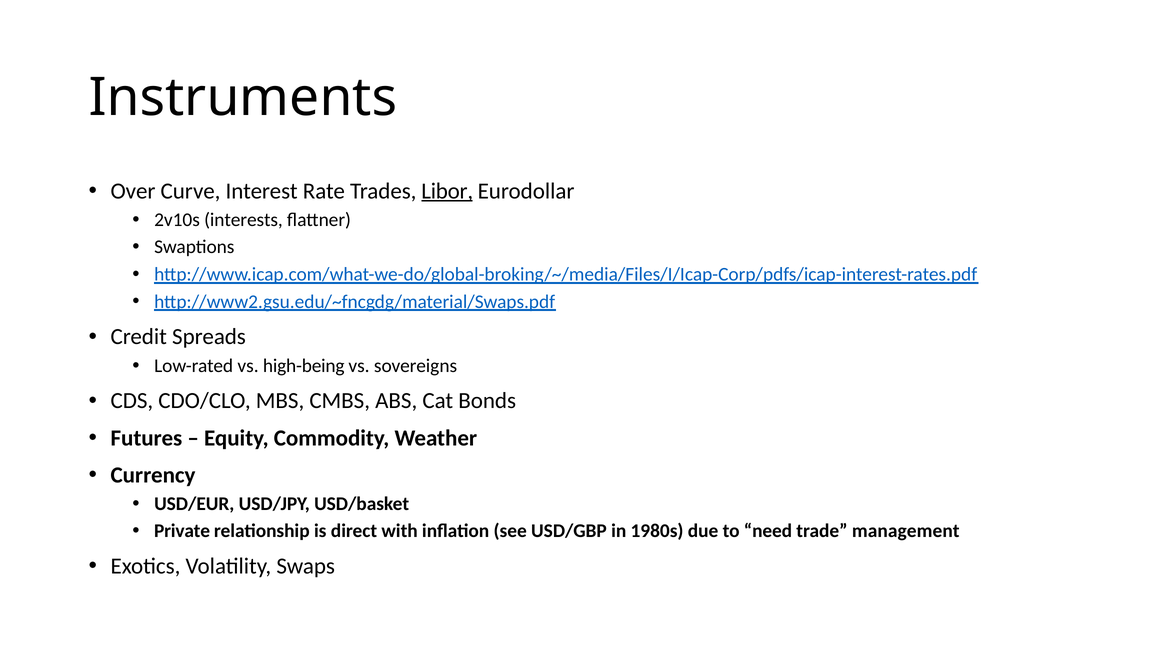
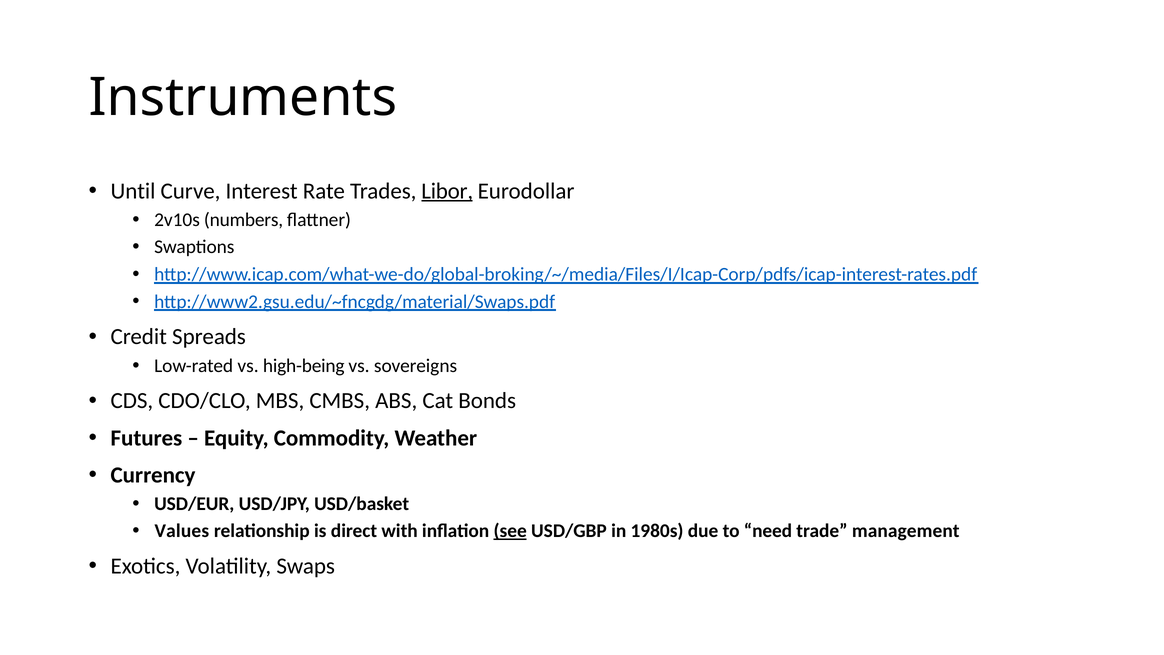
Over: Over -> Until
interests: interests -> numbers
Private: Private -> Values
see underline: none -> present
